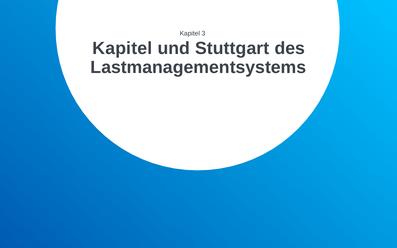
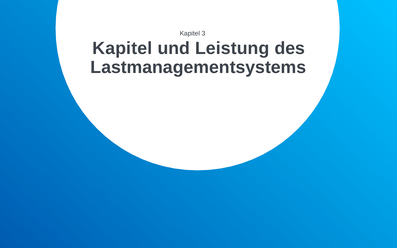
Stuttgart: Stuttgart -> Leistung
